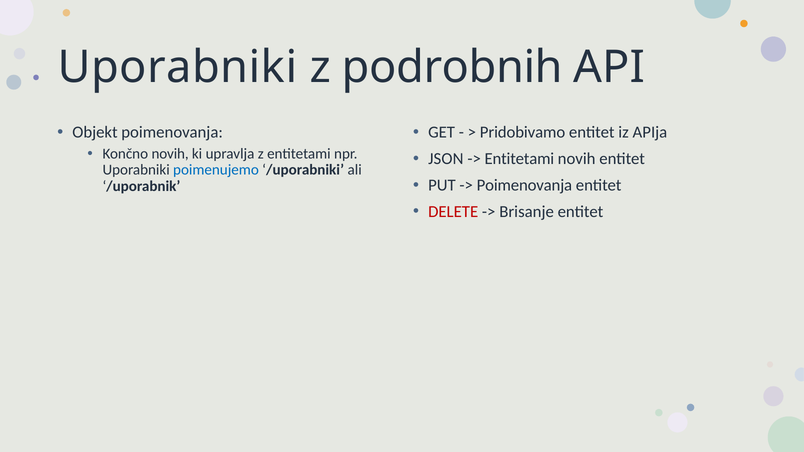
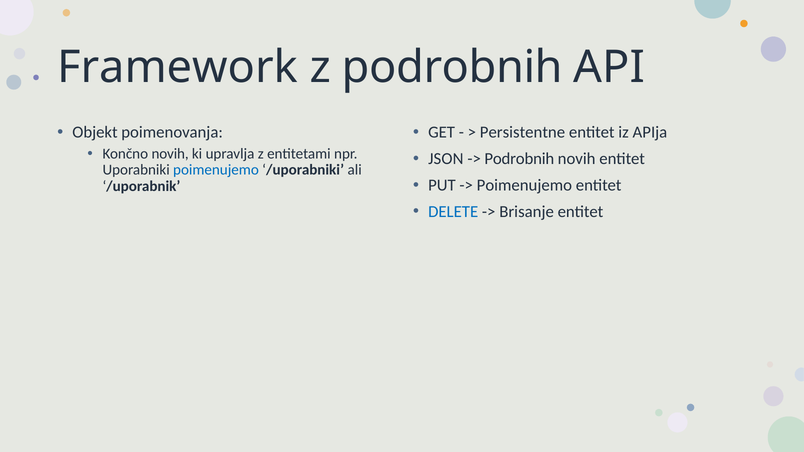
Uporabniki at (177, 68): Uporabniki -> Framework
Pridobivamo: Pridobivamo -> Persistentne
Entitetami at (519, 159): Entitetami -> Podrobnih
Poimenovanja at (524, 185): Poimenovanja -> Poimenujemo
DELETE colour: red -> blue
